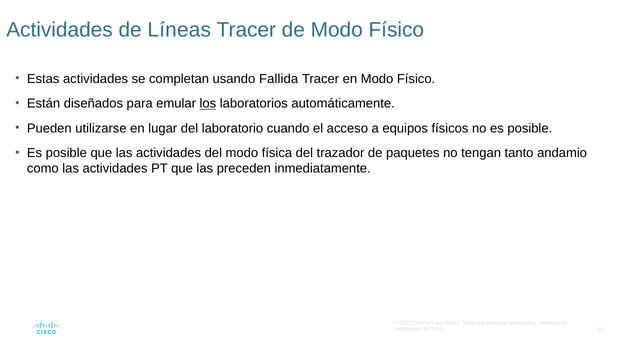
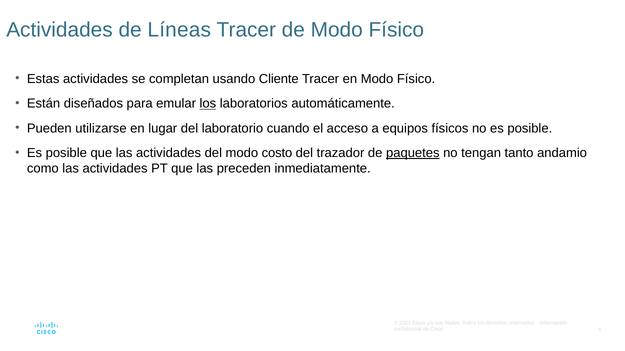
Fallida: Fallida -> Cliente
física: física -> costo
paquetes underline: none -> present
